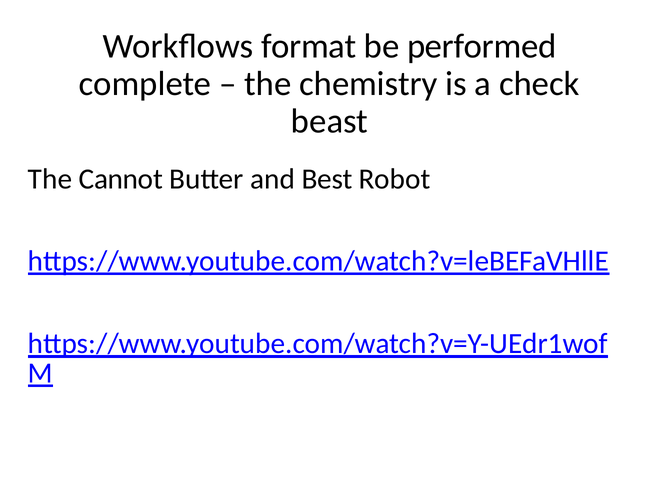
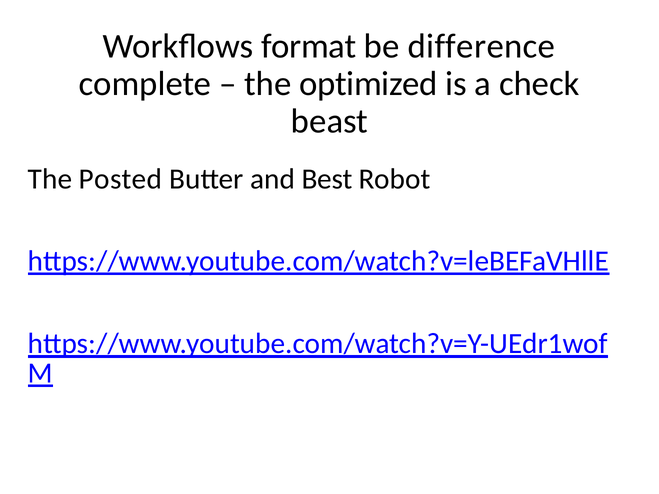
performed: performed -> difference
chemistry: chemistry -> optimized
Cannot: Cannot -> Posted
